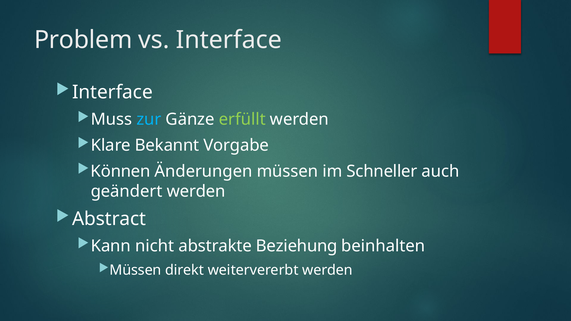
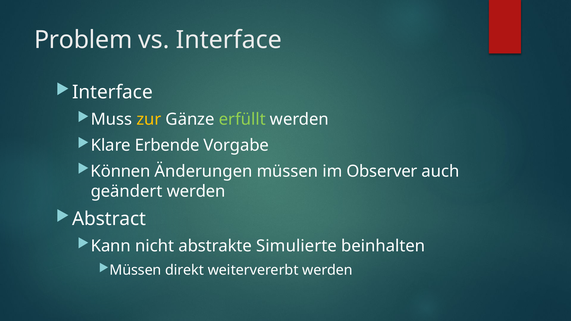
zur colour: light blue -> yellow
Bekannt: Bekannt -> Erbende
Schneller: Schneller -> Observer
Beziehung: Beziehung -> Simulierte
